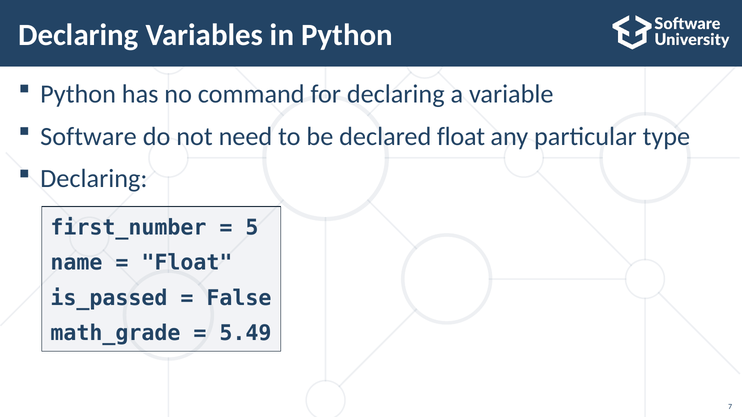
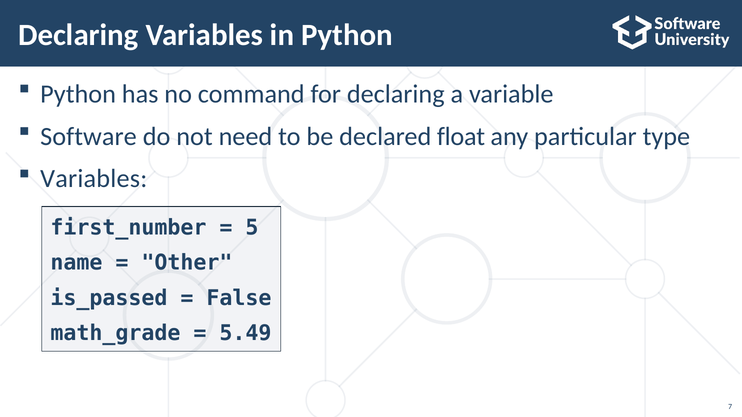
Declaring at (94, 179): Declaring -> Variables
Float at (187, 263): Float -> Other
